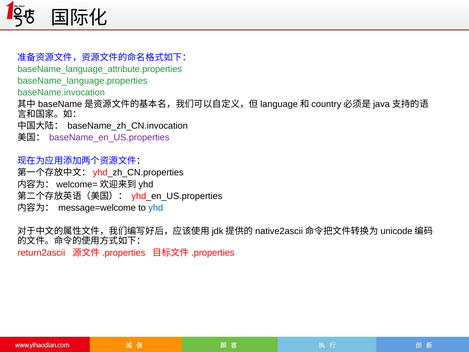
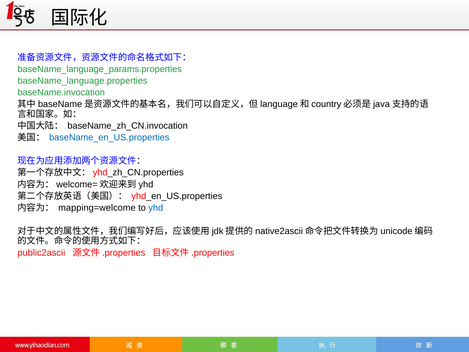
baseName_language_attribute.properties: baseName_language_attribute.properties -> baseName_language_params.properties
baseName_en_US.properties colour: purple -> blue
message=welcome: message=welcome -> mapping=welcome
return2ascii: return2ascii -> public2ascii
